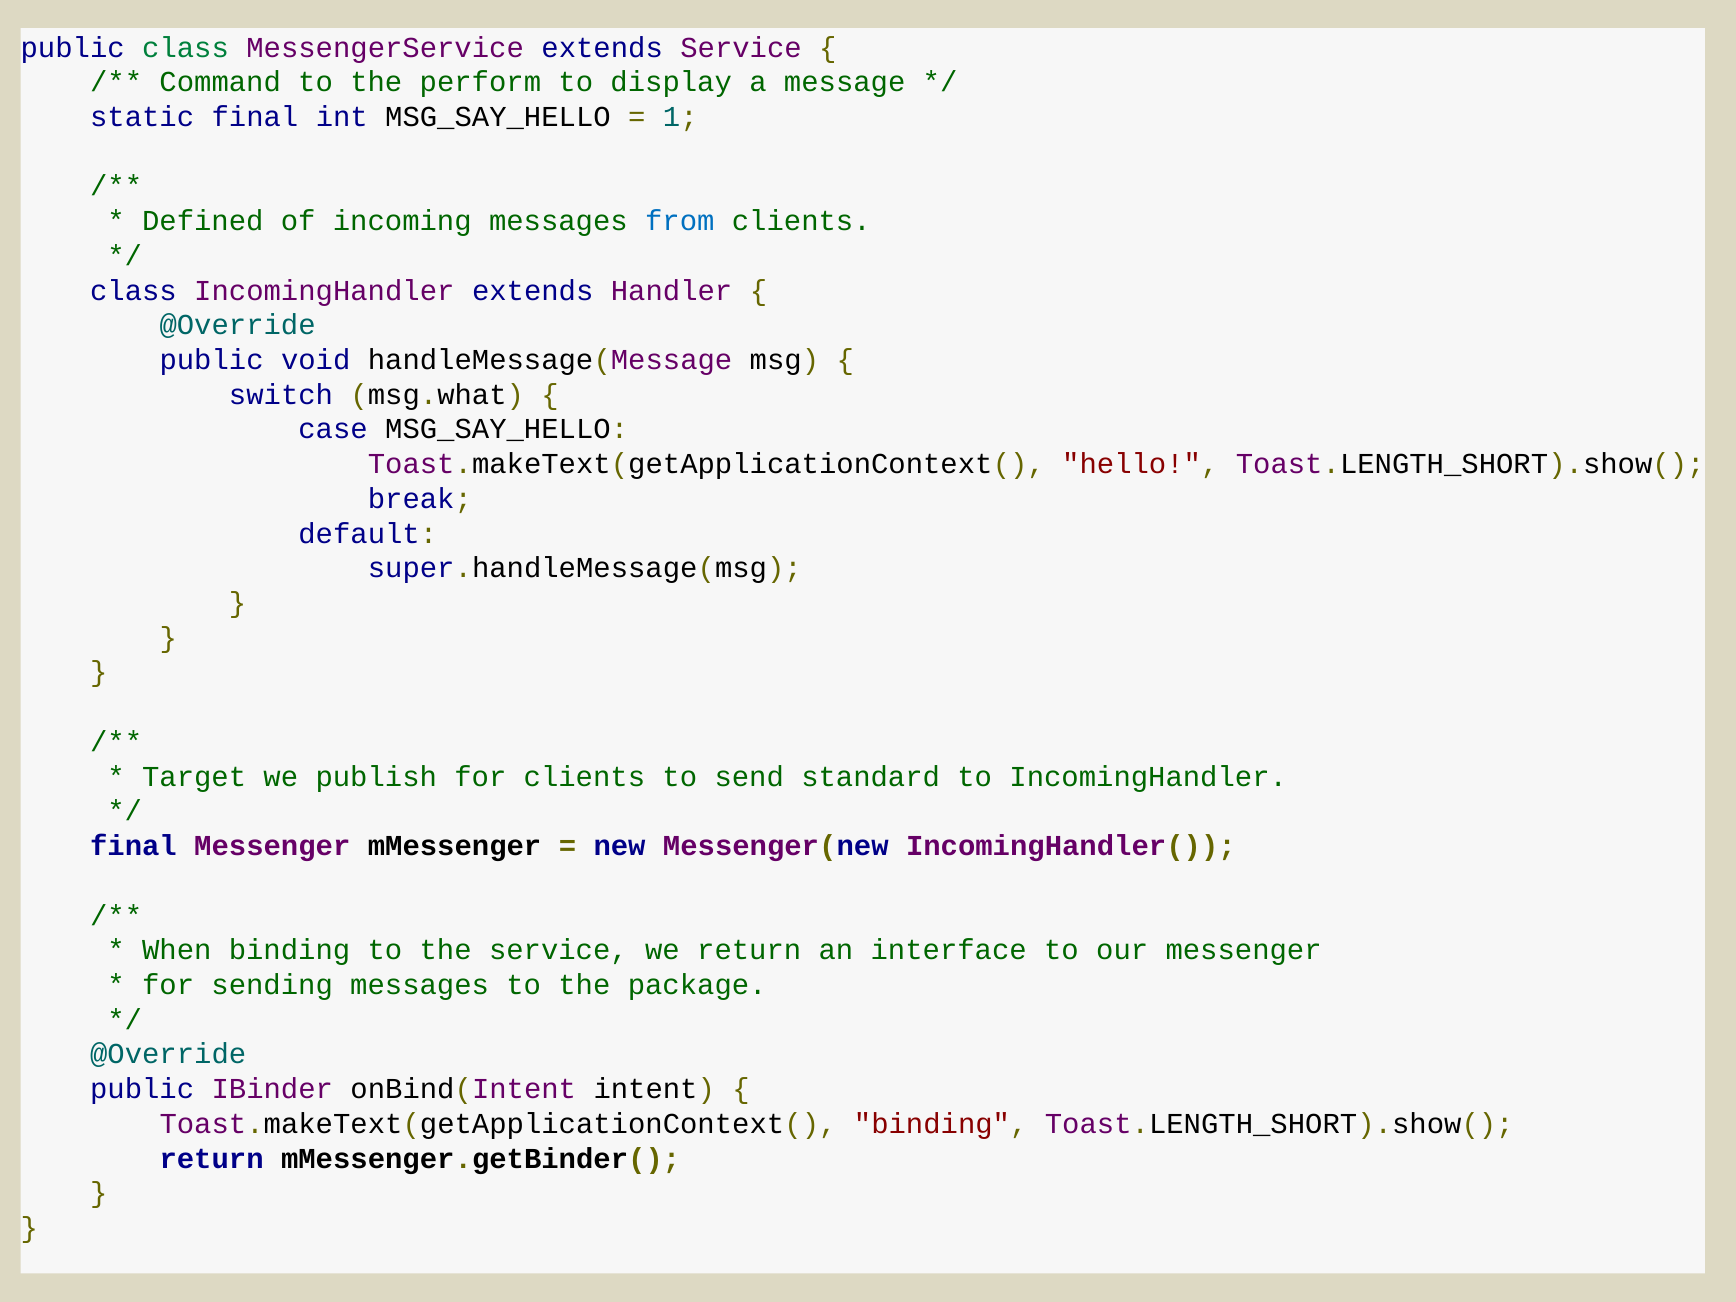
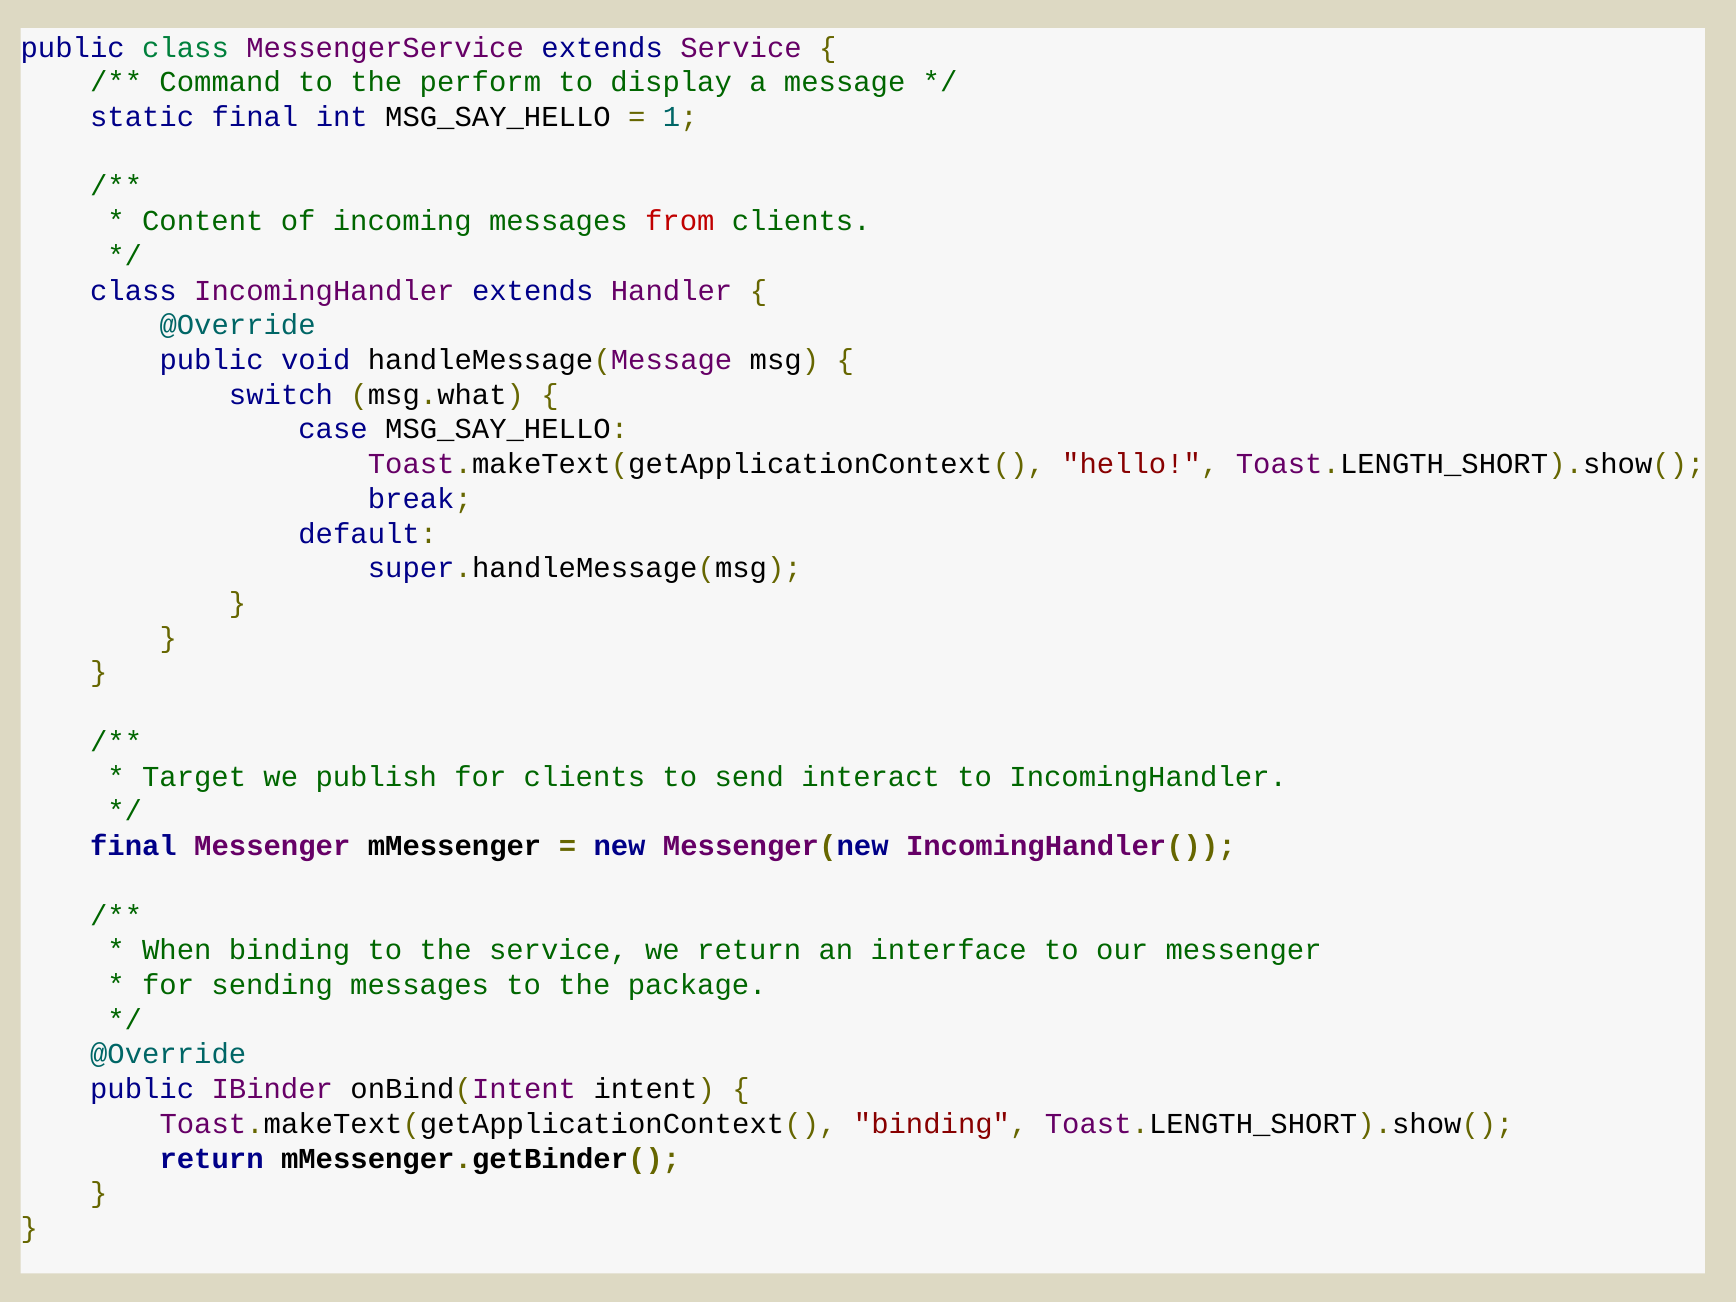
Defined: Defined -> Content
from colour: blue -> red
standard: standard -> interact
